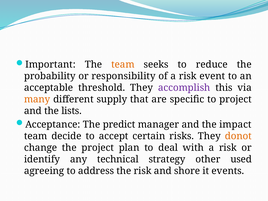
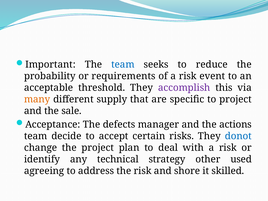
team at (123, 65) colour: orange -> blue
responsibility: responsibility -> requirements
lists: lists -> sale
predict: predict -> defects
impact: impact -> actions
donot colour: orange -> blue
events: events -> skilled
